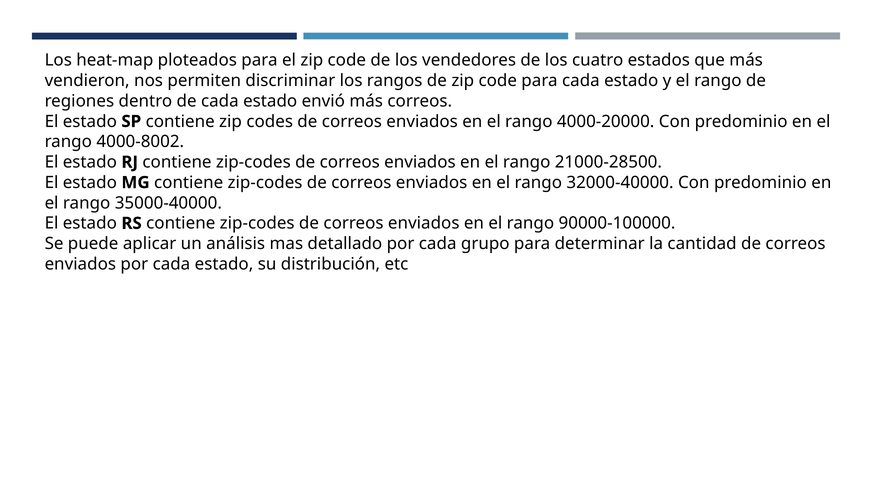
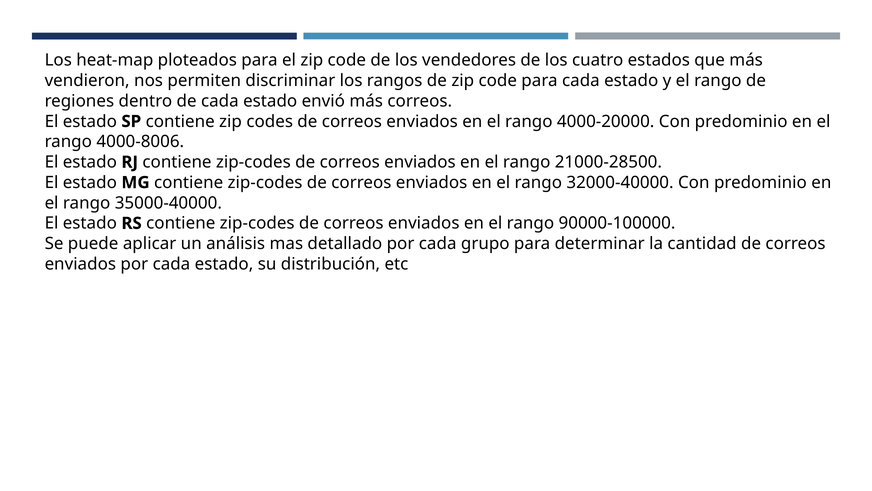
4000-8002: 4000-8002 -> 4000-8006
